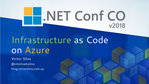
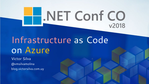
Infrastructure colour: light green -> pink
